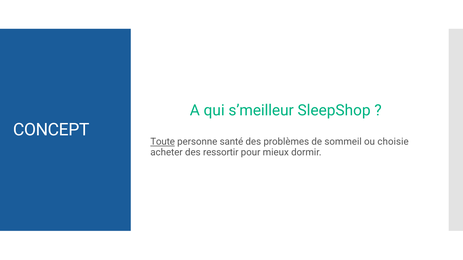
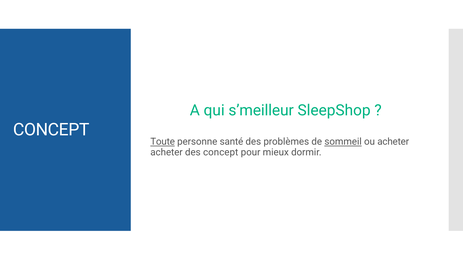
sommeil underline: none -> present
ou choisie: choisie -> acheter
des ressortir: ressortir -> concept
